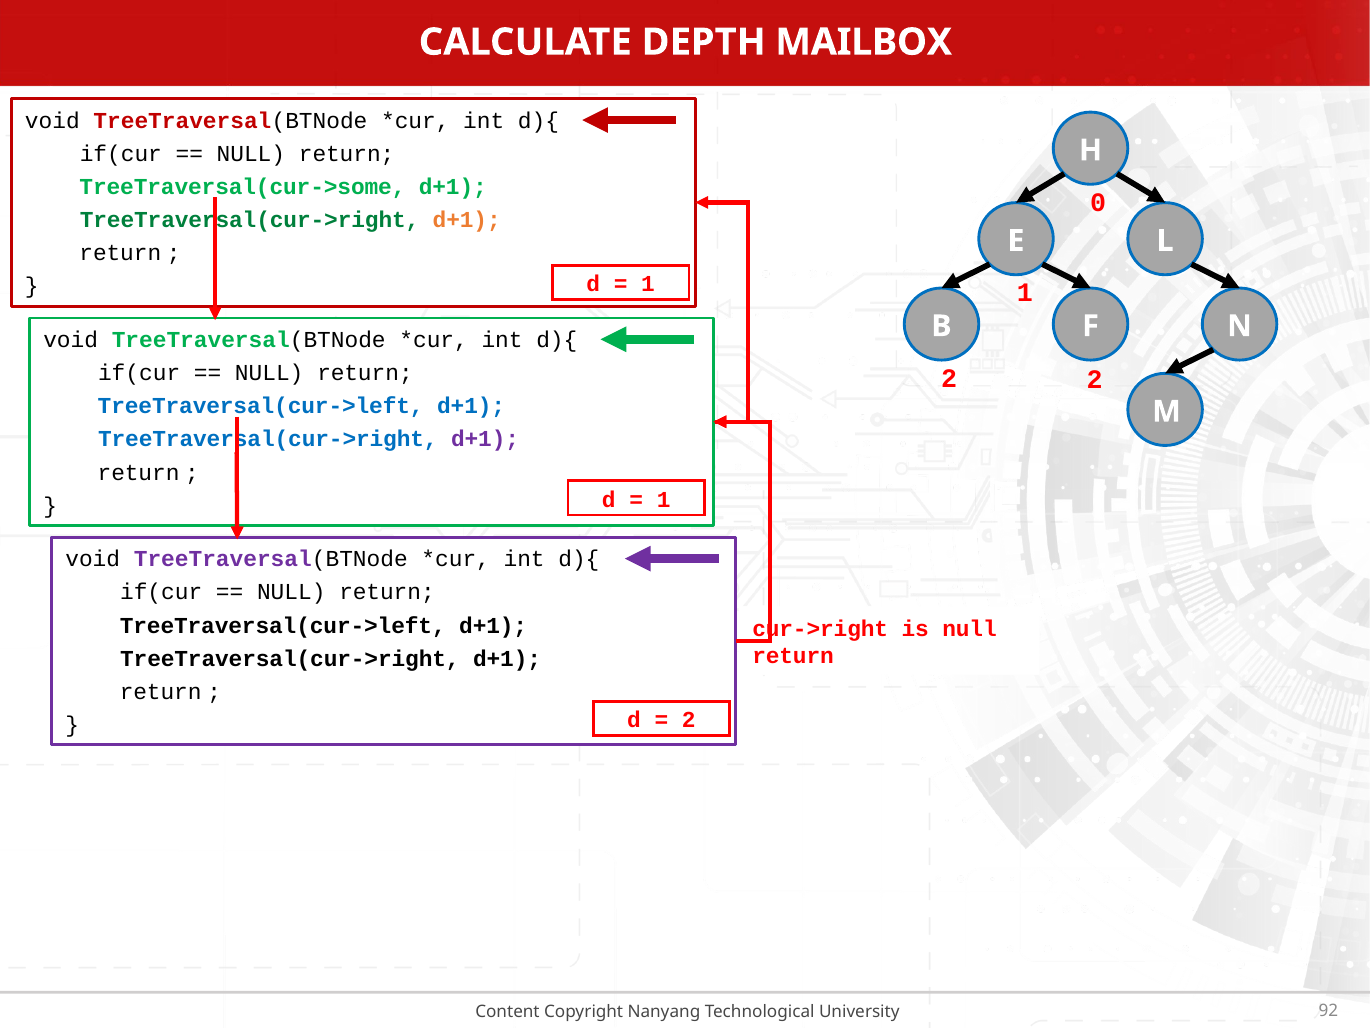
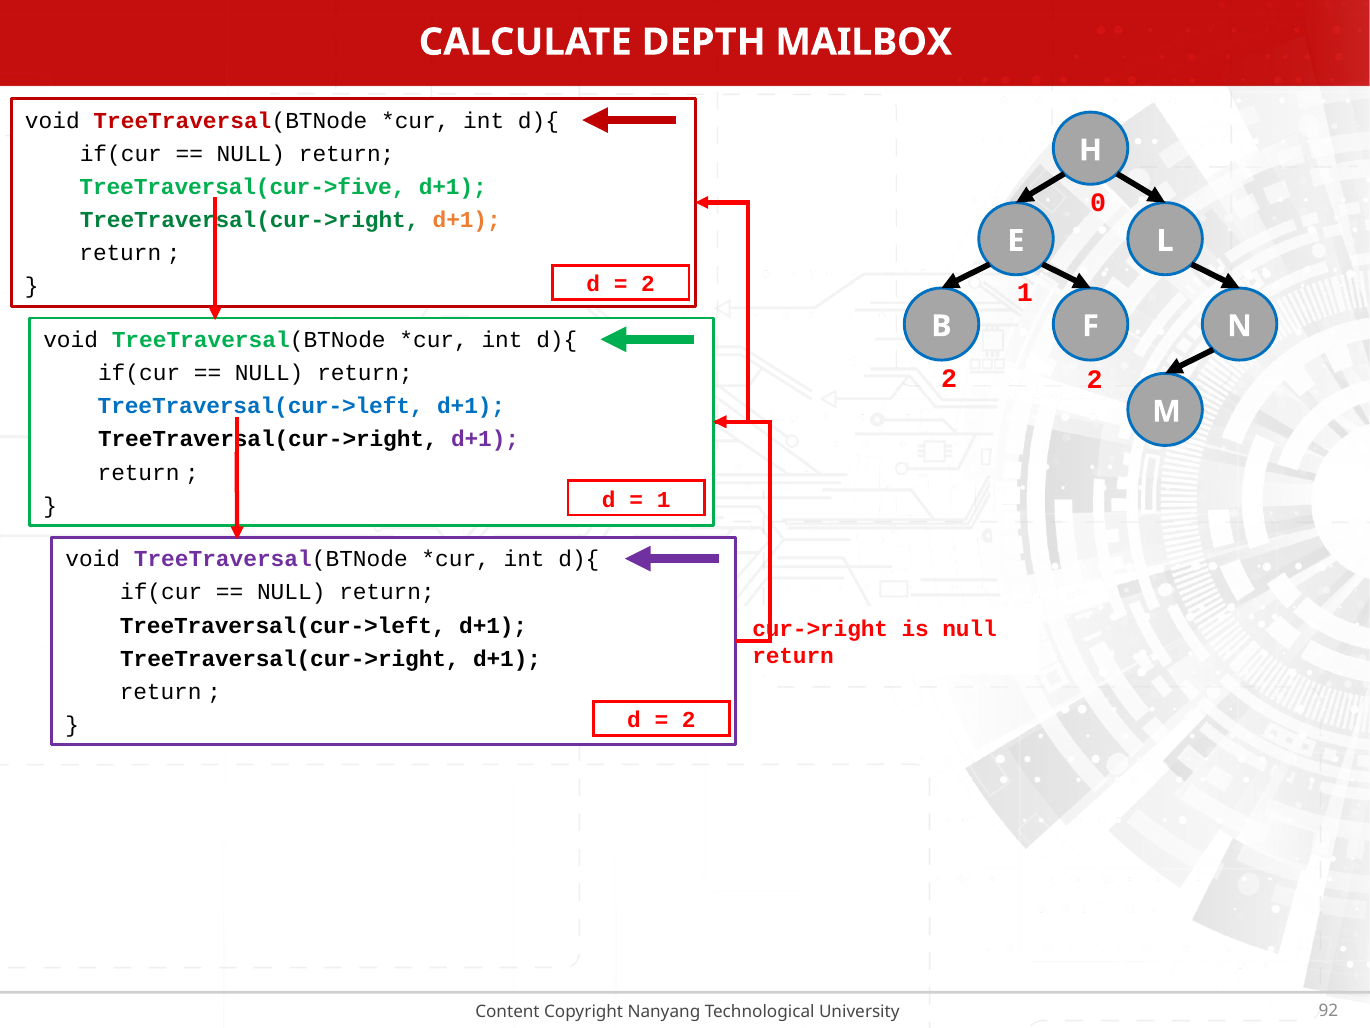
TreeTraversal(cur->some: TreeTraversal(cur->some -> TreeTraversal(cur->five
1 at (648, 284): 1 -> 2
TreeTraversal(cur->right at (268, 439) colour: blue -> black
